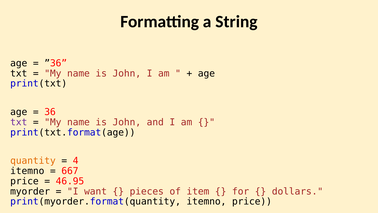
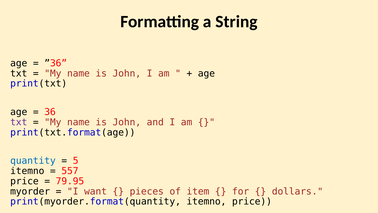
quantity colour: orange -> blue
4: 4 -> 5
667: 667 -> 557
46.95: 46.95 -> 79.95
